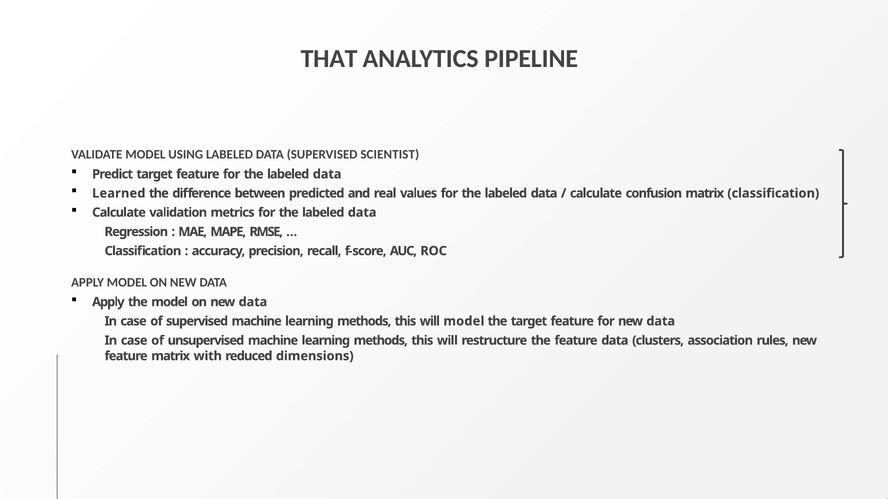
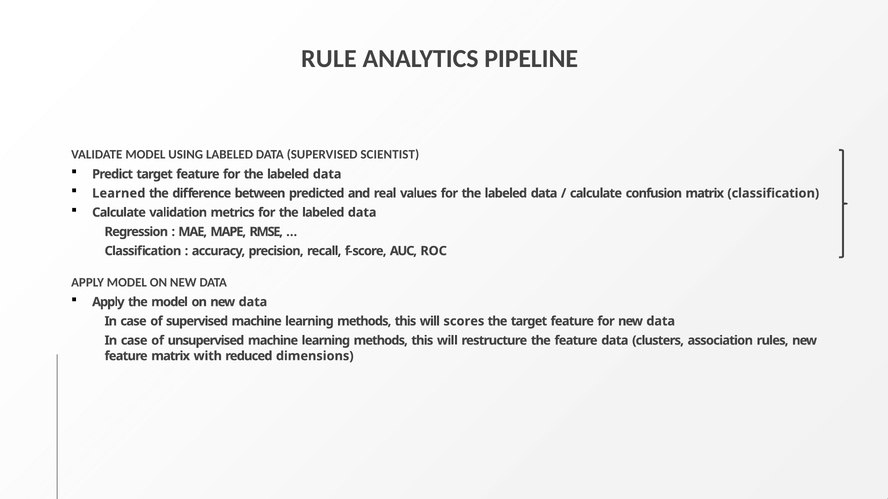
THAT: THAT -> RULE
will model: model -> scores
